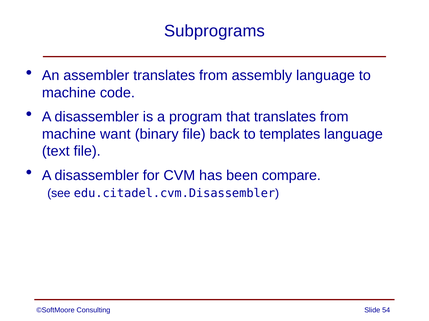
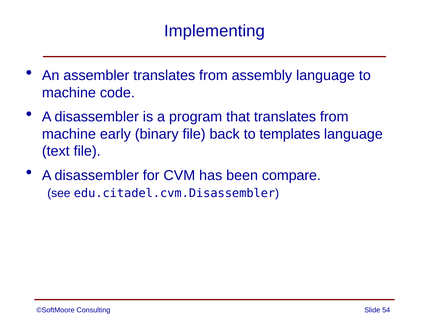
Subprograms: Subprograms -> Implementing
want: want -> early
